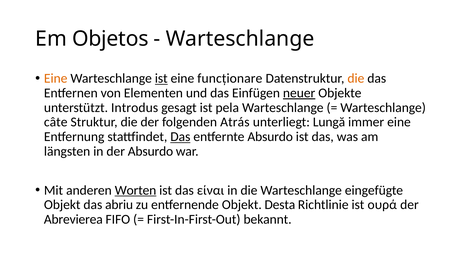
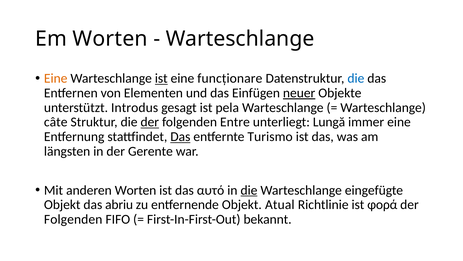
Em Objetos: Objetos -> Worten
die at (356, 78) colour: orange -> blue
der at (150, 122) underline: none -> present
Atrás: Atrás -> Entre
entfernte Absurdo: Absurdo -> Turismo
der Absurdo: Absurdo -> Gerente
Worten at (136, 190) underline: present -> none
είναι: είναι -> αυτό
die at (249, 190) underline: none -> present
Desta: Desta -> Atual
ουρά: ουρά -> φορά
Abrevierea at (73, 219): Abrevierea -> Folgenden
